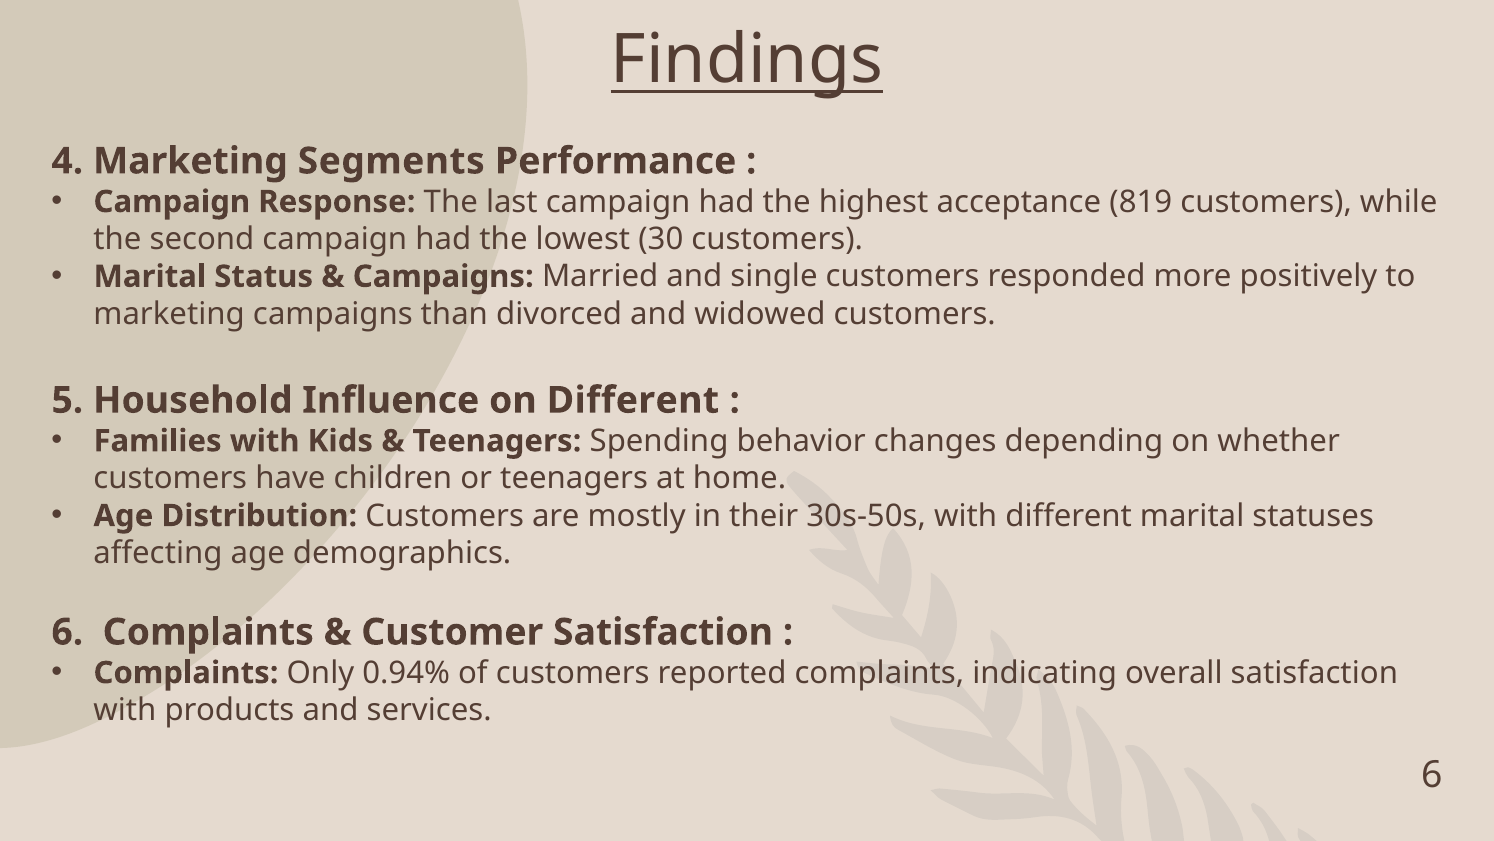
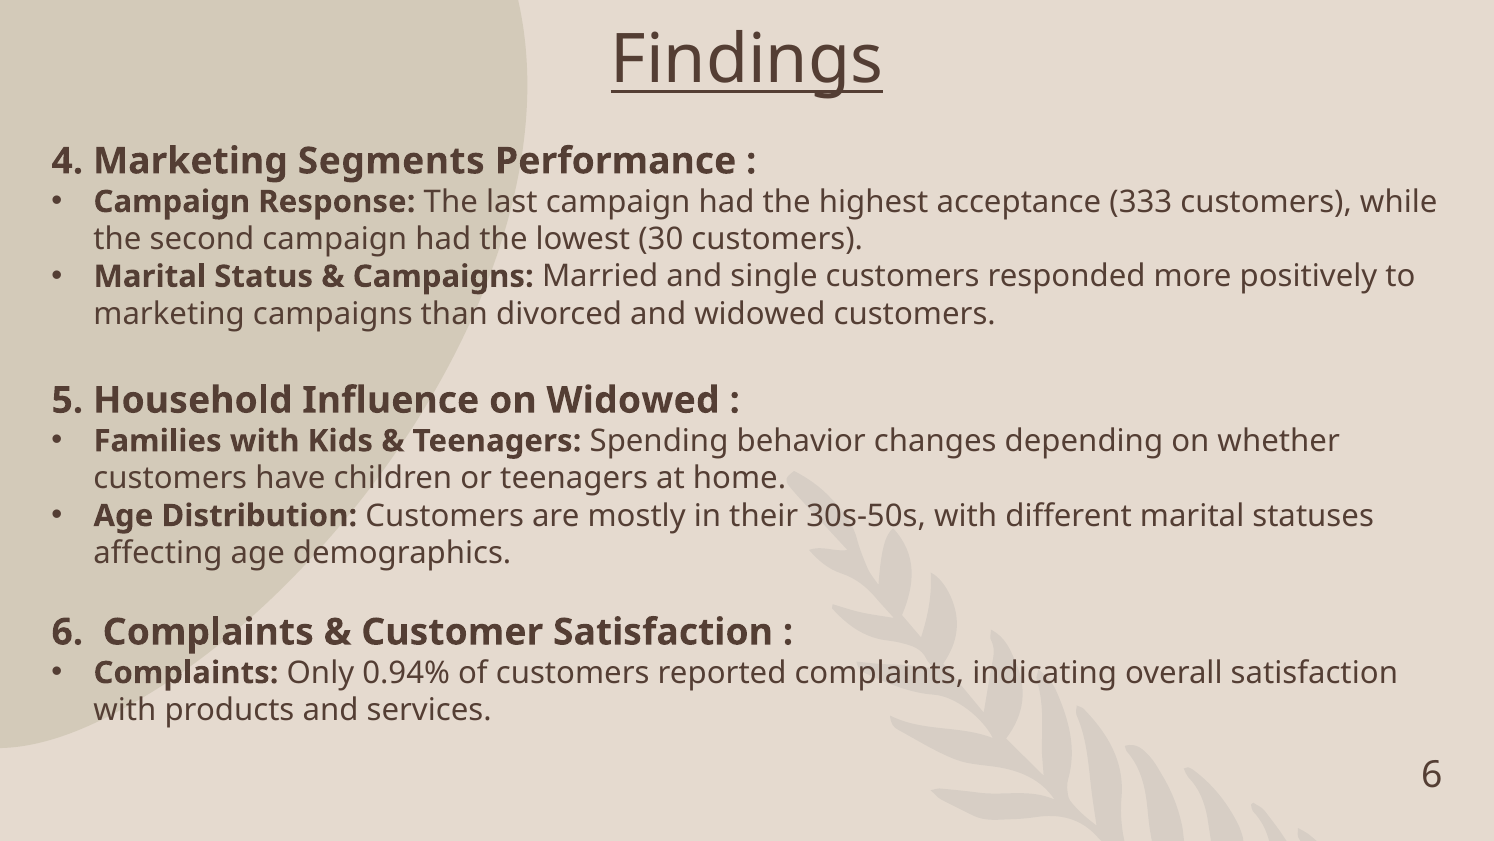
819: 819 -> 333
on Different: Different -> Widowed
